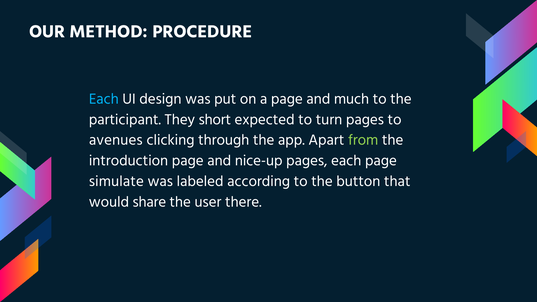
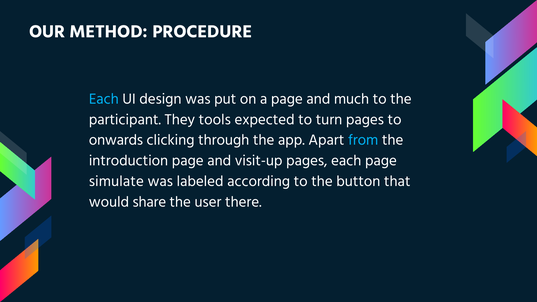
short: short -> tools
avenues: avenues -> onwards
from colour: light green -> light blue
nice-up: nice-up -> visit-up
